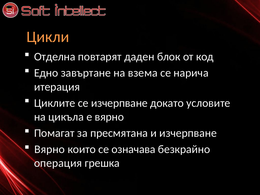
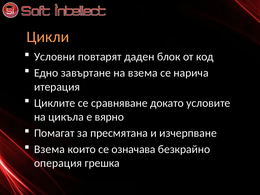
Отделна: Отделна -> Условни
се изчерпване: изчерпване -> сравняване
Вярно at (50, 149): Вярно -> Взема
